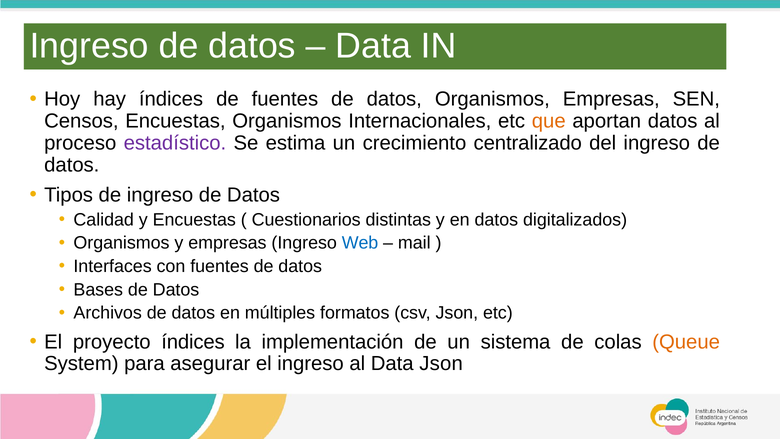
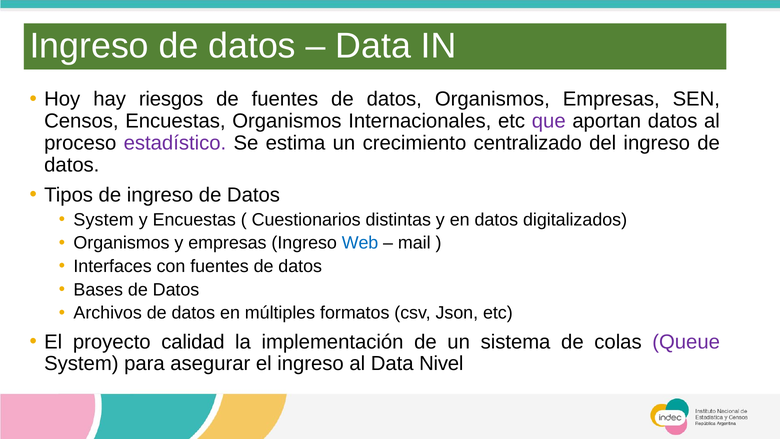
hay índices: índices -> riesgos
que colour: orange -> purple
Calidad at (104, 219): Calidad -> System
proyecto índices: índices -> calidad
Queue colour: orange -> purple
Data Json: Json -> Nivel
